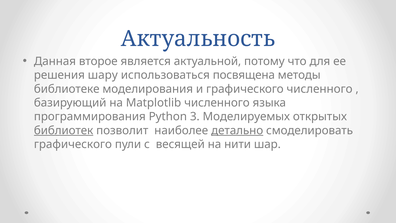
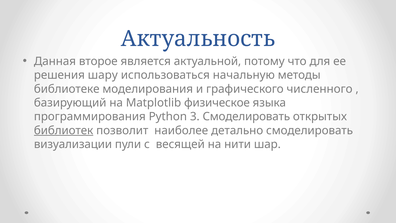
посвящена: посвящена -> начальную
Matplotlib численного: численного -> физическое
3 Моделируемых: Моделируемых -> Смоделировать
детально underline: present -> none
графического at (73, 144): графического -> визуализации
